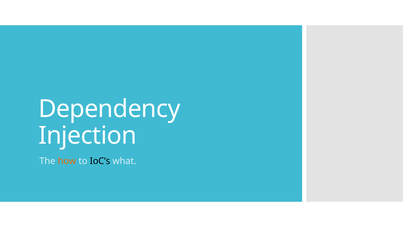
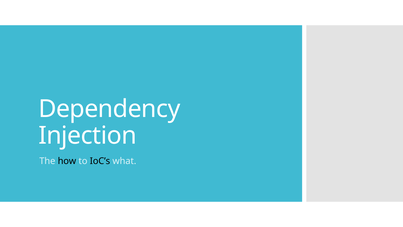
how colour: orange -> black
